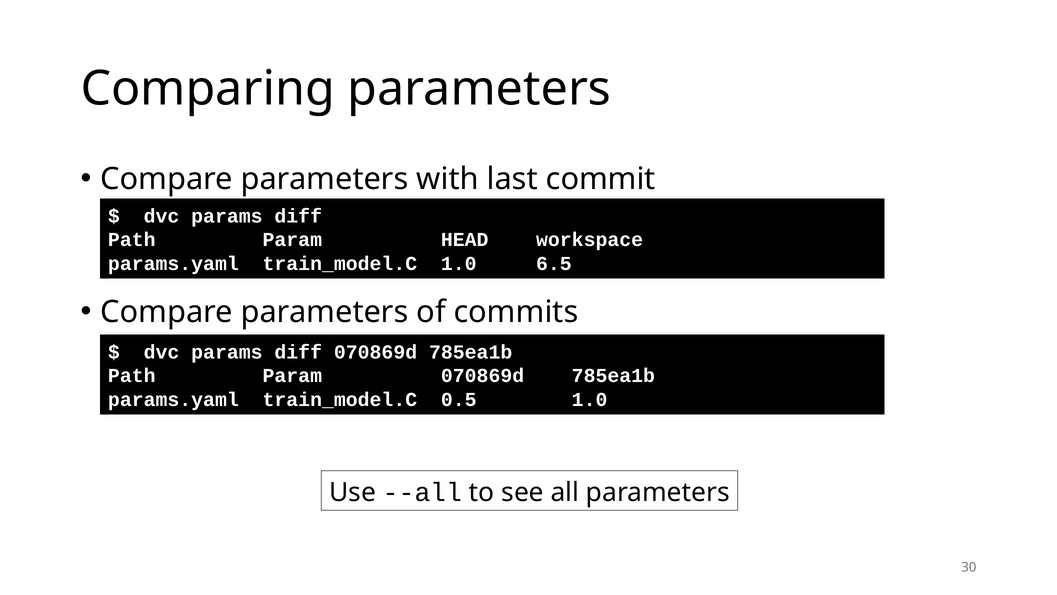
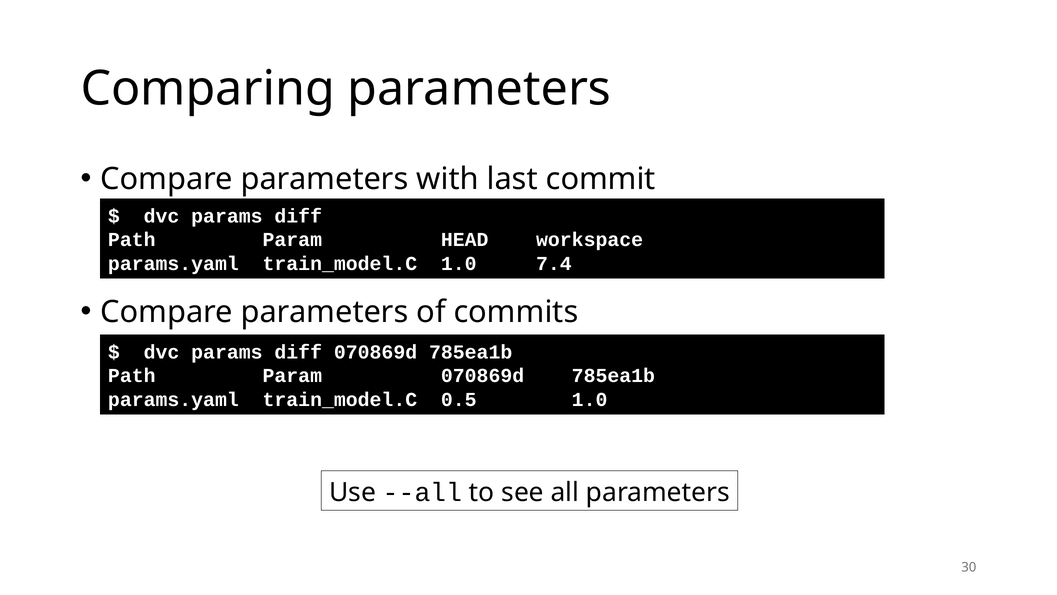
6.5: 6.5 -> 7.4
